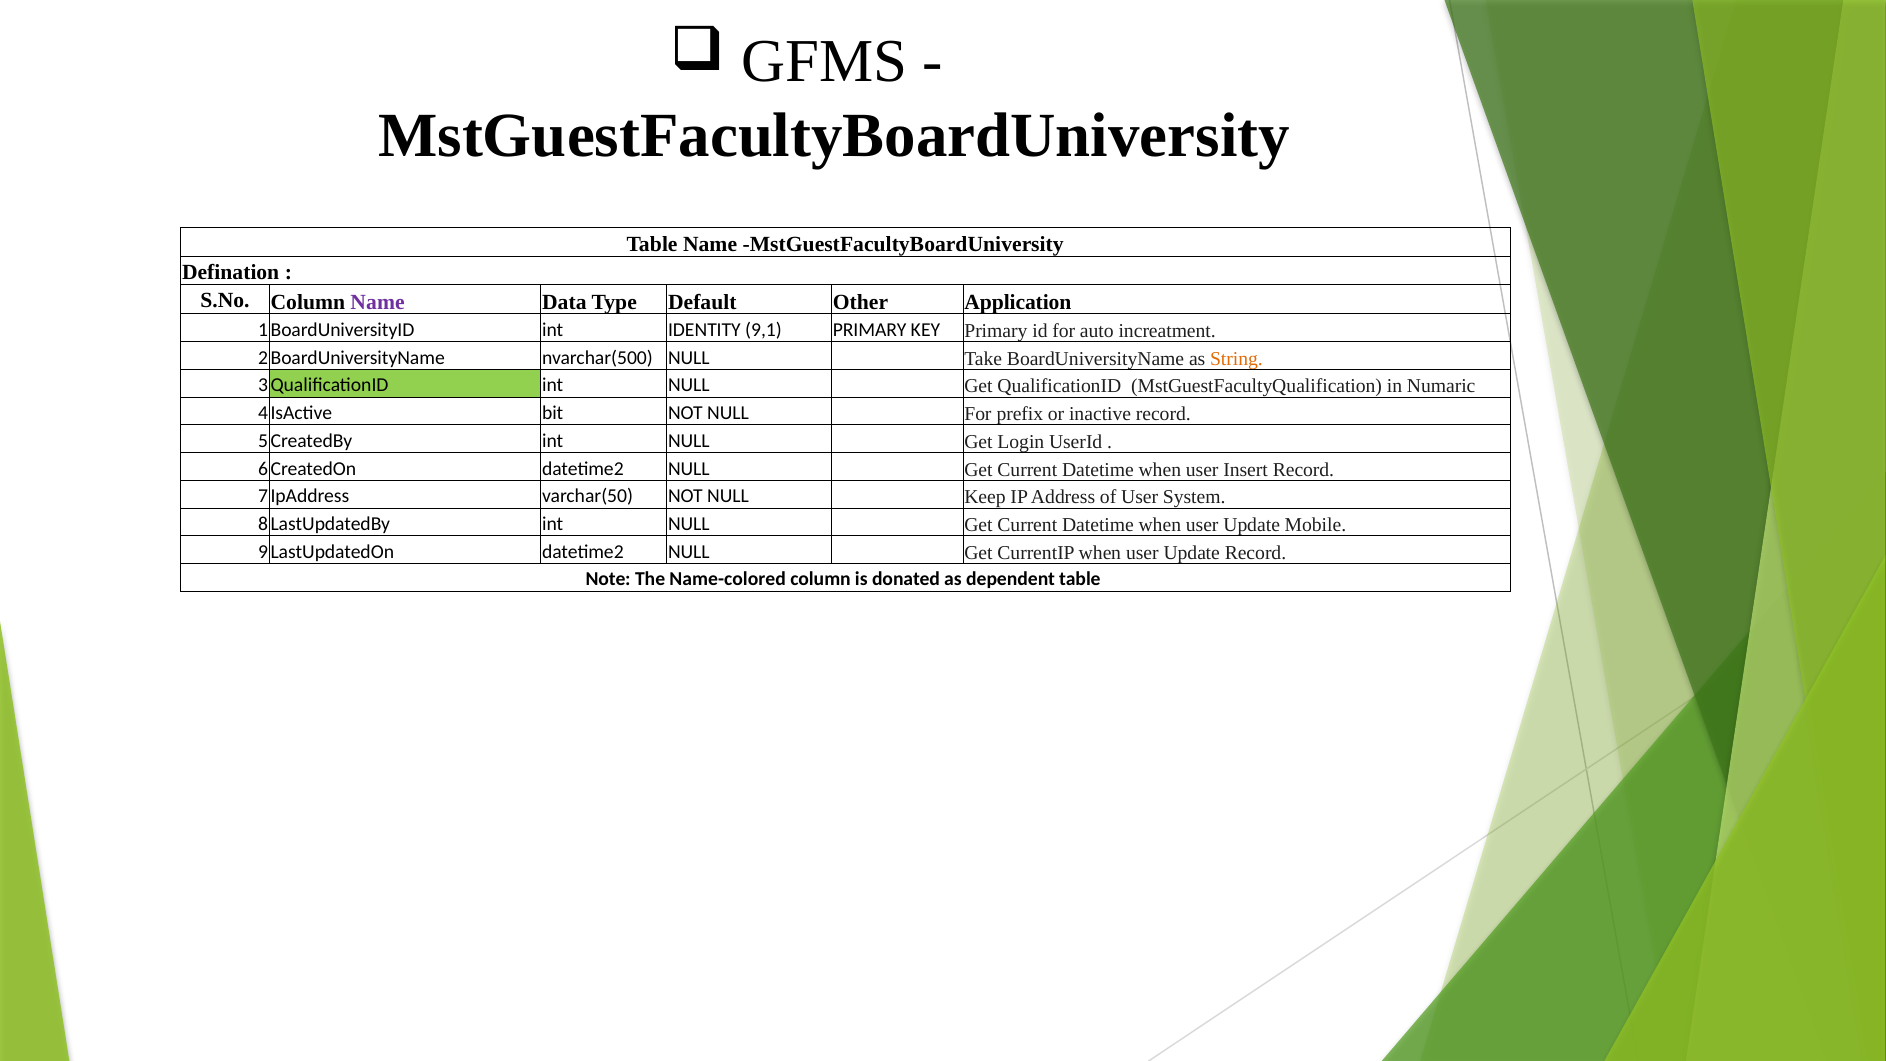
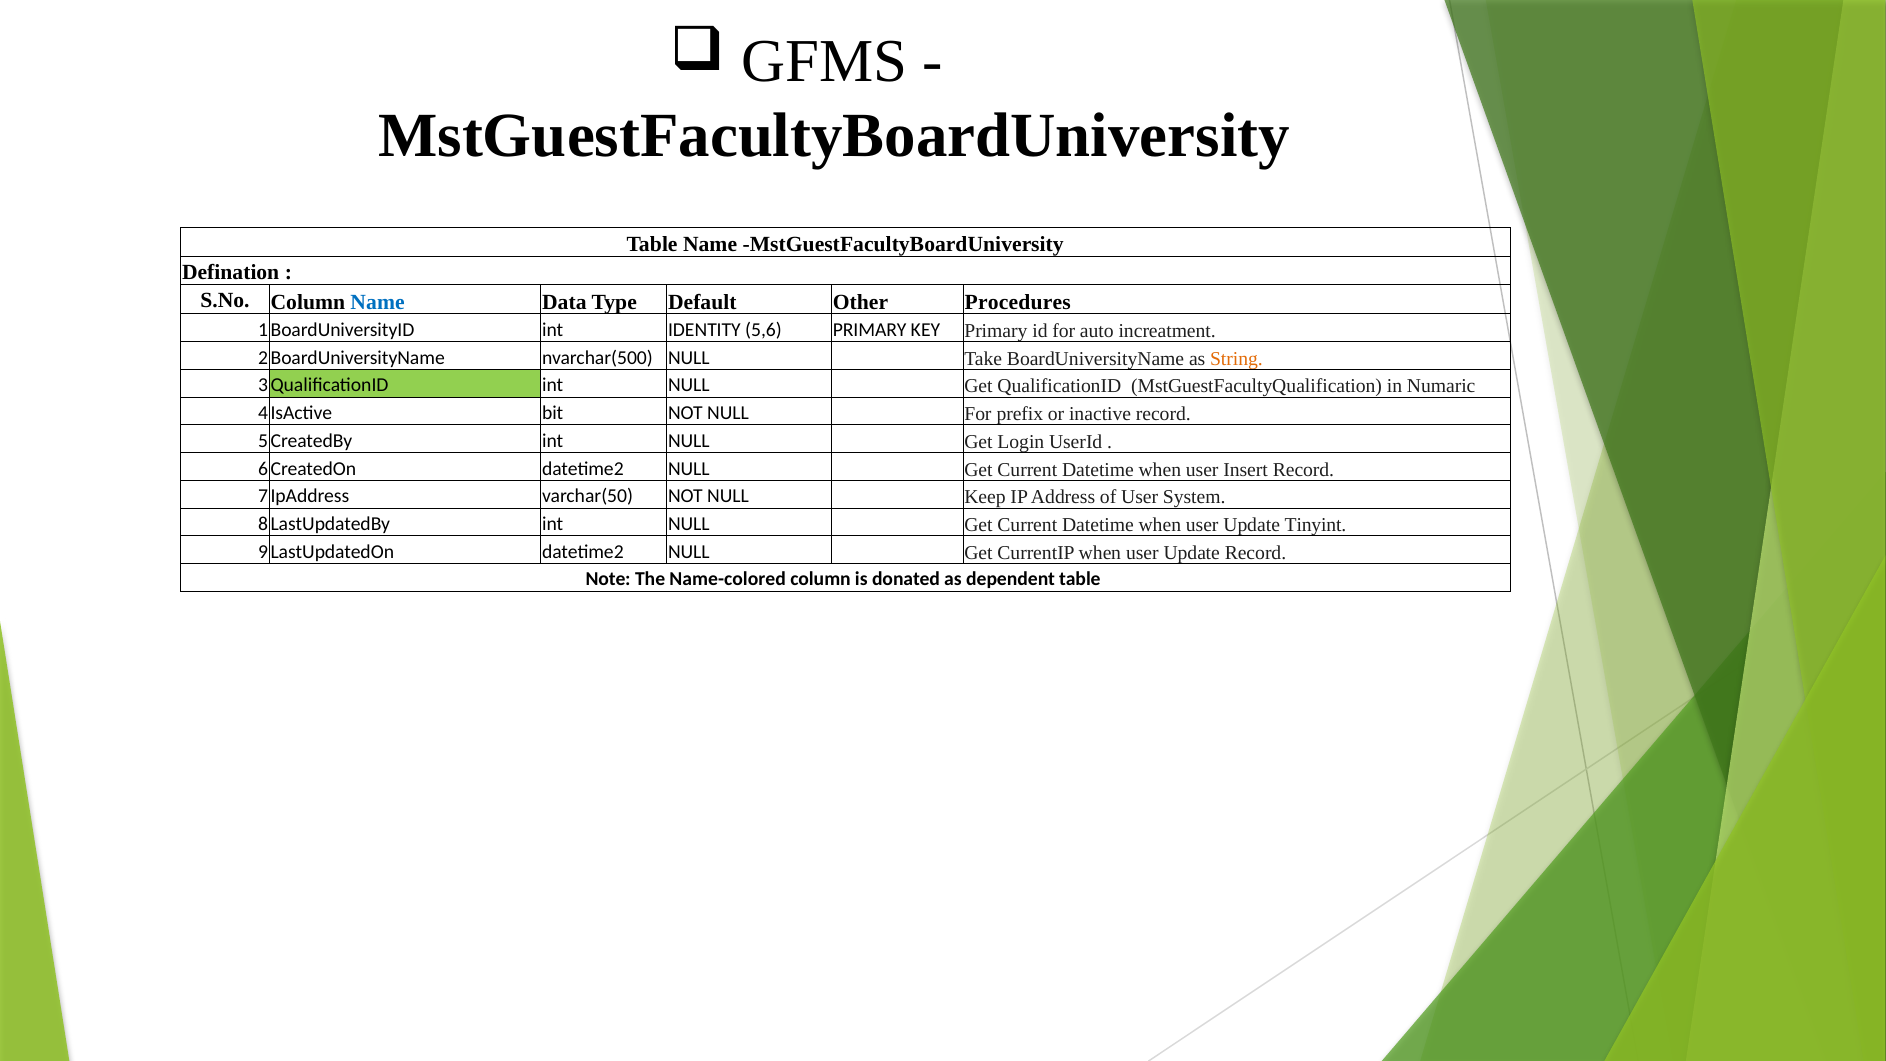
Name at (378, 302) colour: purple -> blue
Application: Application -> Procedures
9,1: 9,1 -> 5,6
Mobile: Mobile -> Tinyint
